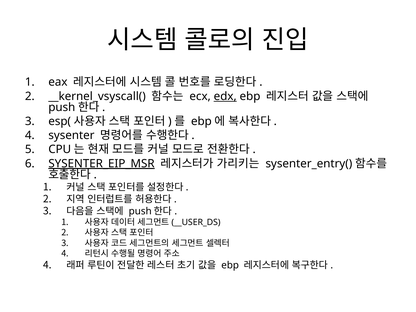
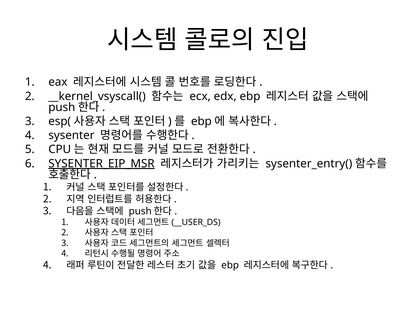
edx underline: present -> none
